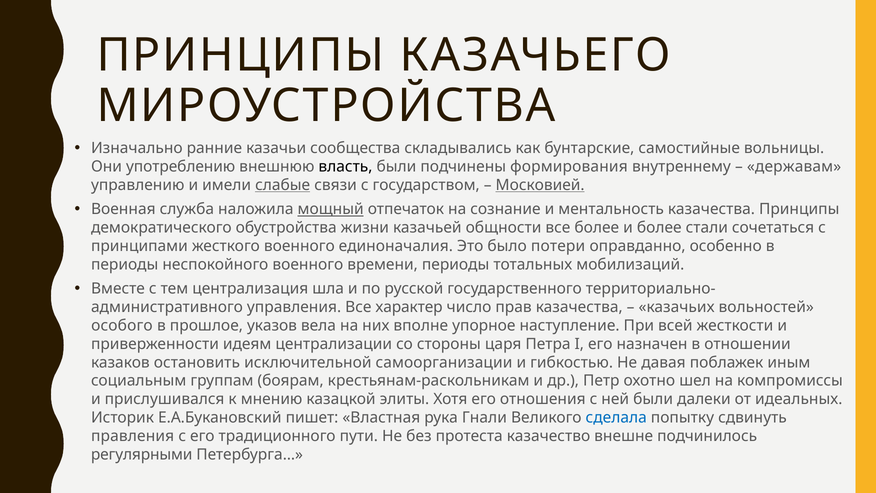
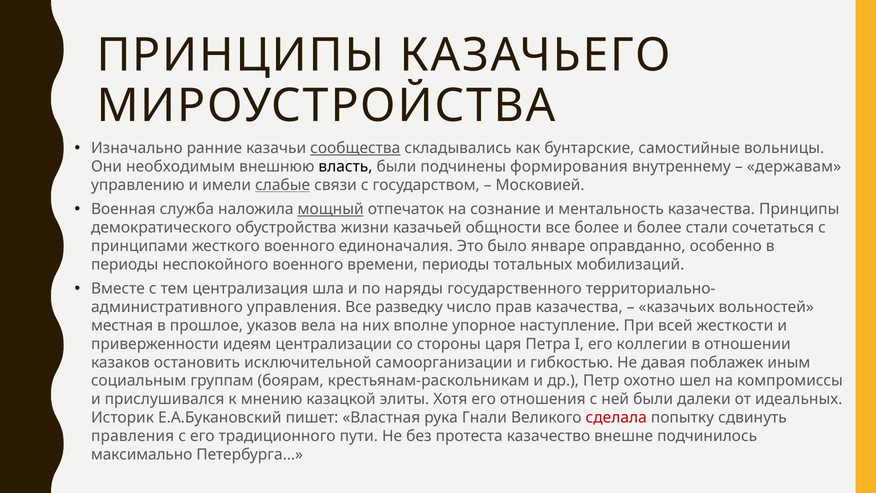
сообщества underline: none -> present
употреблению: употреблению -> необходимым
Московией underline: present -> none
потери: потери -> январе
русской: русской -> наряды
характер: характер -> разведку
особого: особого -> местная
назначен: назначен -> коллегии
сделала colour: blue -> red
регулярными: регулярными -> максимально
